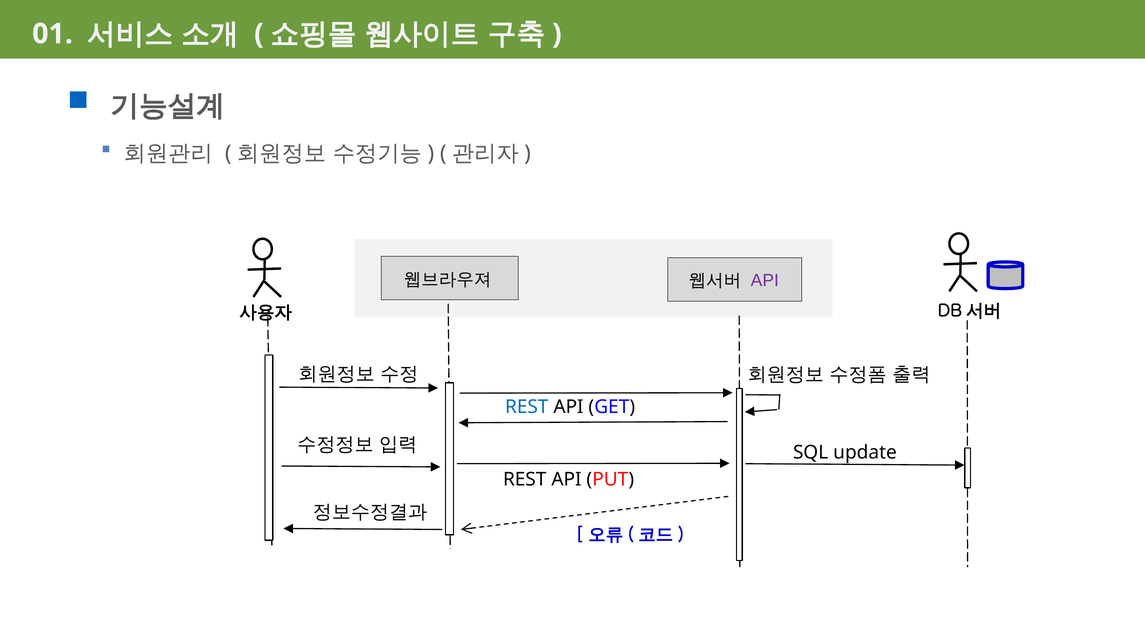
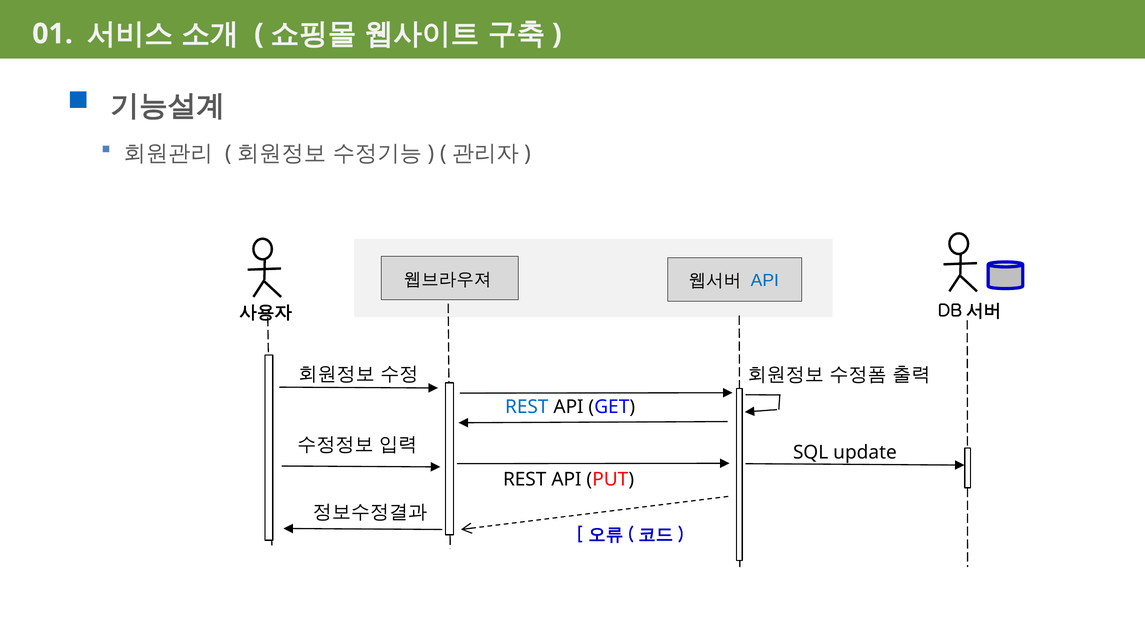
API at (765, 280) colour: purple -> blue
